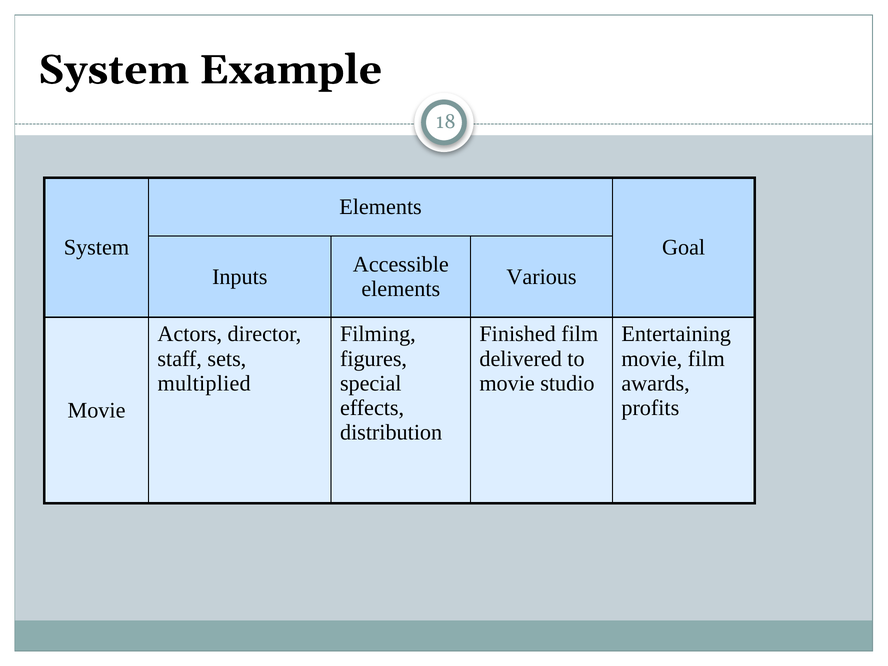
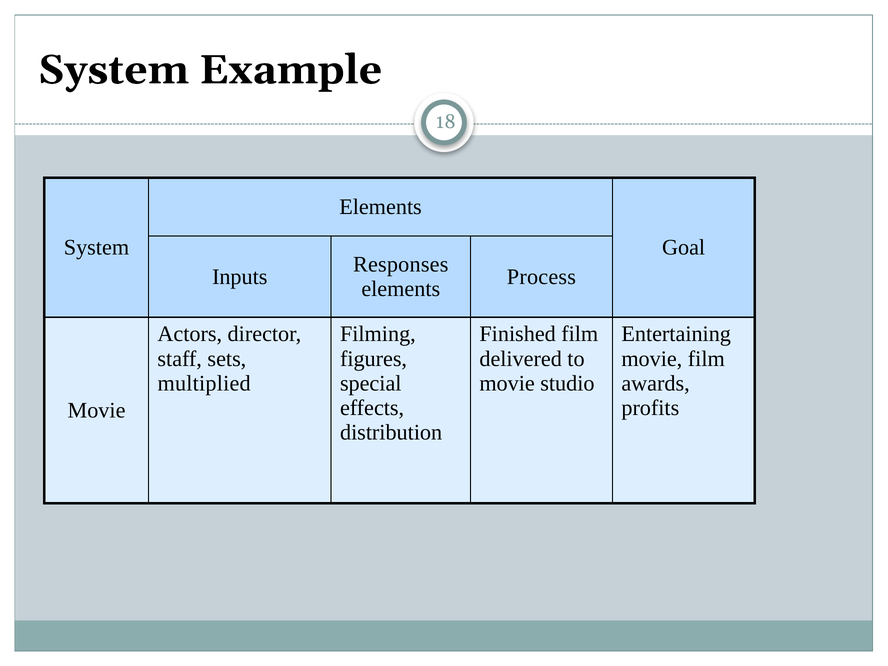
Accessible: Accessible -> Responses
Various: Various -> Process
